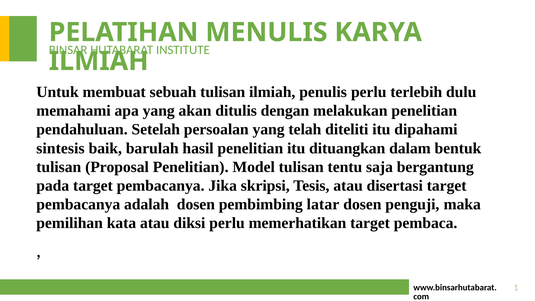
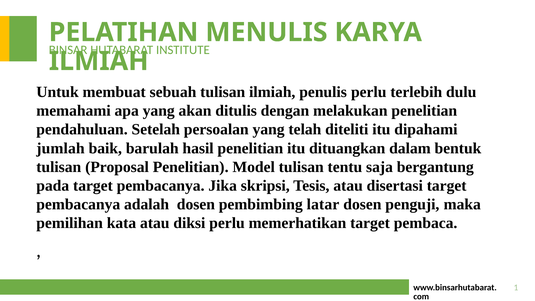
sintesis: sintesis -> jumlah
